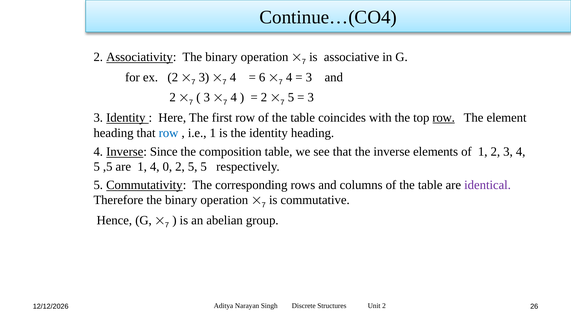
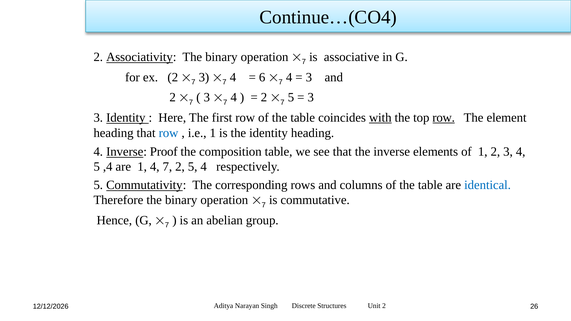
with underline: none -> present
Since: Since -> Proof
,5: ,5 -> ,4
4 0: 0 -> 7
5 5: 5 -> 4
identical colour: purple -> blue
